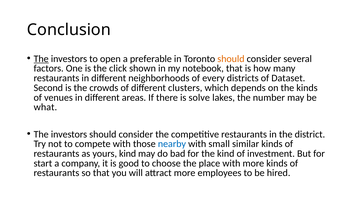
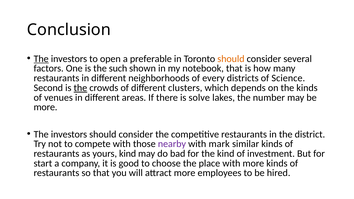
click: click -> such
Dataset: Dataset -> Science
the at (80, 88) underline: none -> present
what at (45, 107): what -> more
nearby colour: blue -> purple
small: small -> mark
